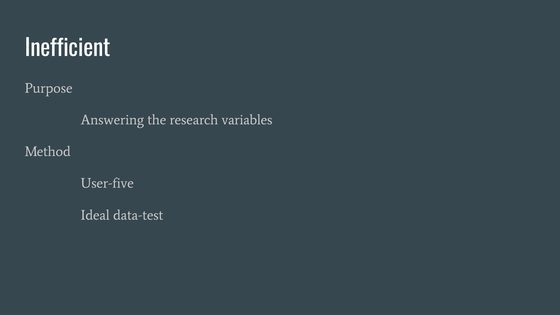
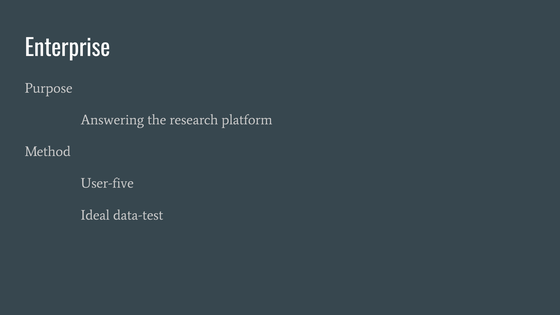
Inefficient: Inefficient -> Enterprise
variables: variables -> platform
